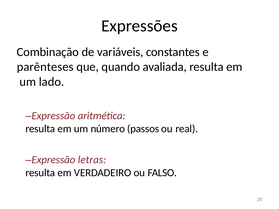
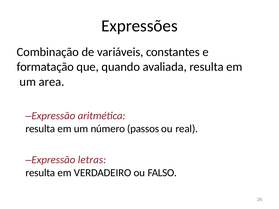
parênteses: parênteses -> formatação
lado: lado -> area
